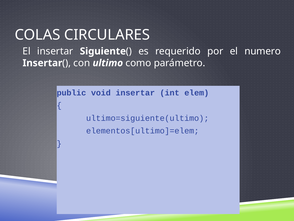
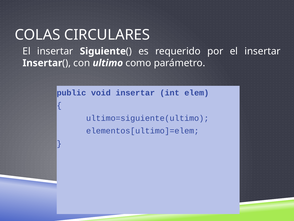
por el numero: numero -> insertar
